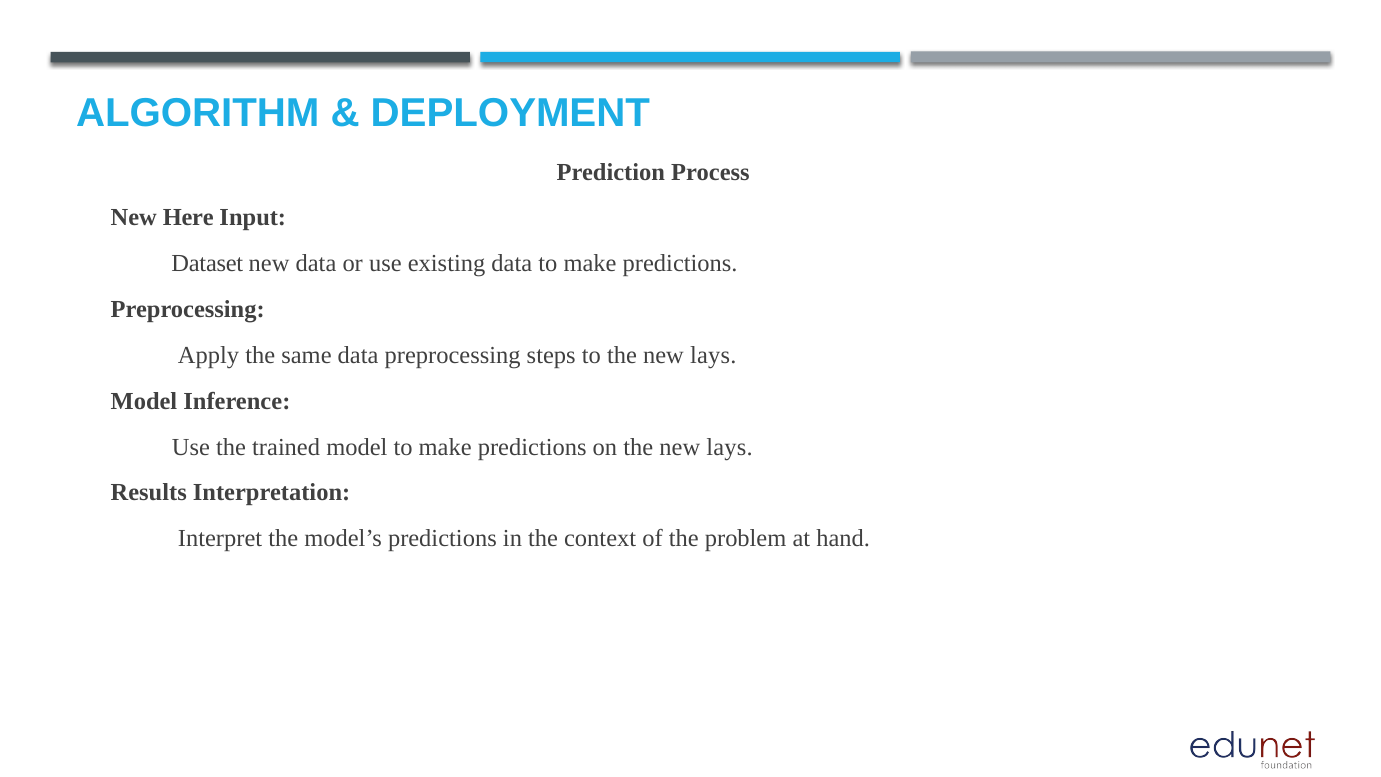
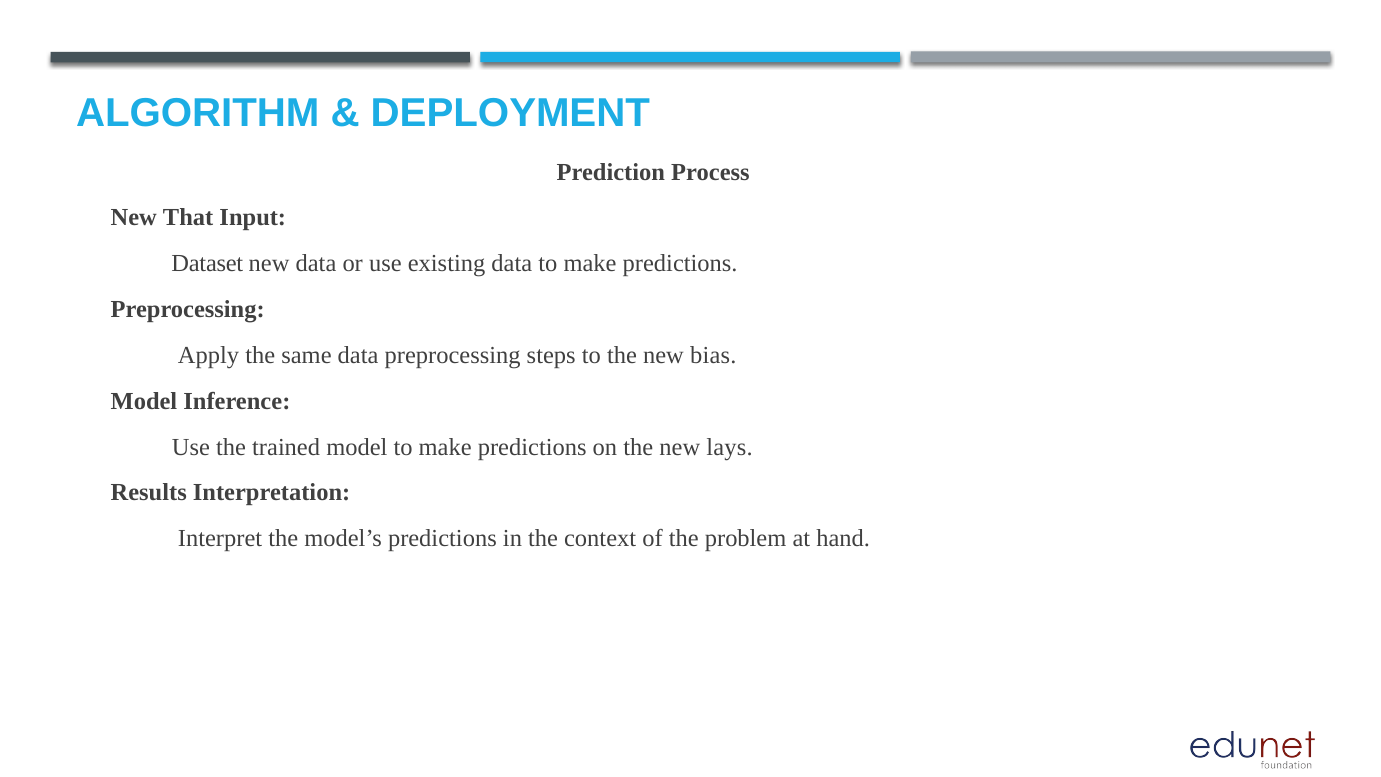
Here: Here -> That
to the new lays: lays -> bias
